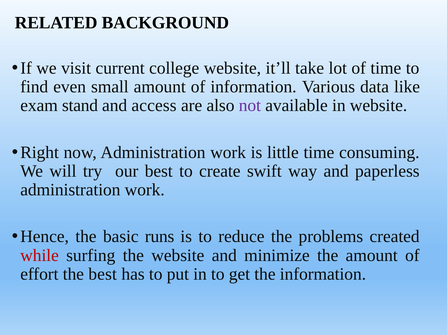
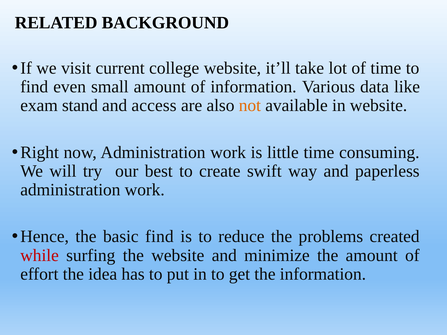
not colour: purple -> orange
basic runs: runs -> find
the best: best -> idea
